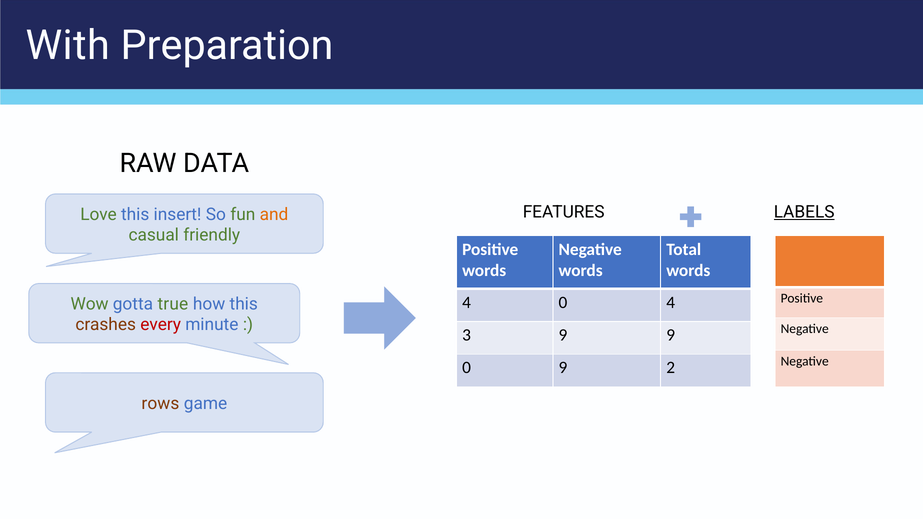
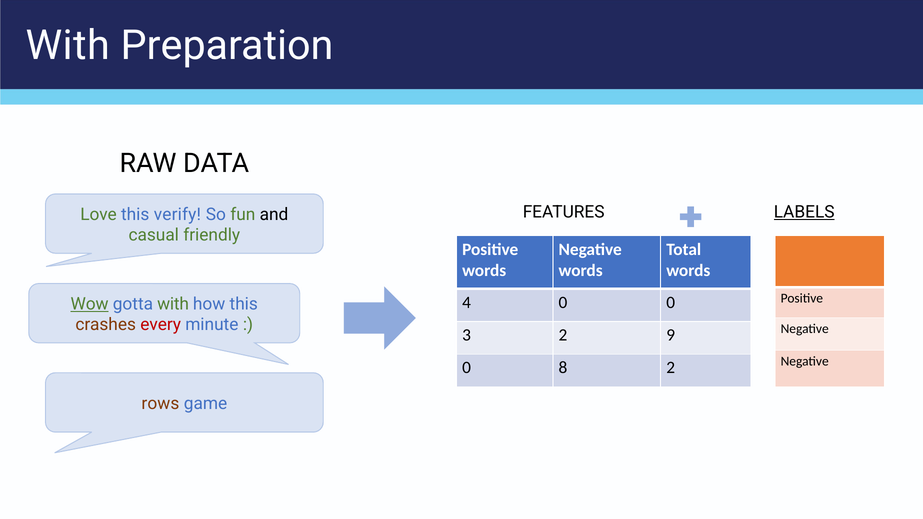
insert: insert -> verify
and colour: orange -> black
0 4: 4 -> 0
Wow underline: none -> present
gotta true: true -> with
3 9: 9 -> 2
0 9: 9 -> 8
